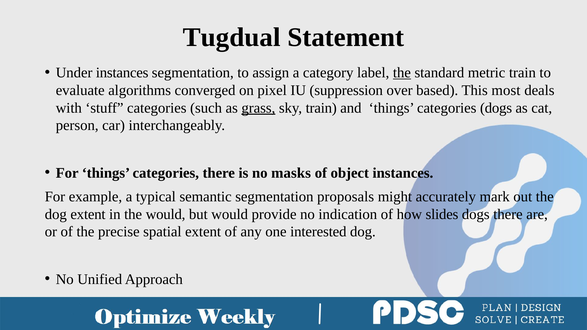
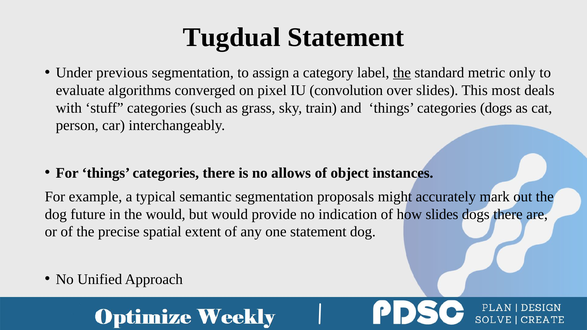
Under instances: instances -> previous
metric train: train -> only
suppression: suppression -> convolution
over based: based -> slides
grass underline: present -> none
masks: masks -> allows
dog extent: extent -> future
one interested: interested -> statement
